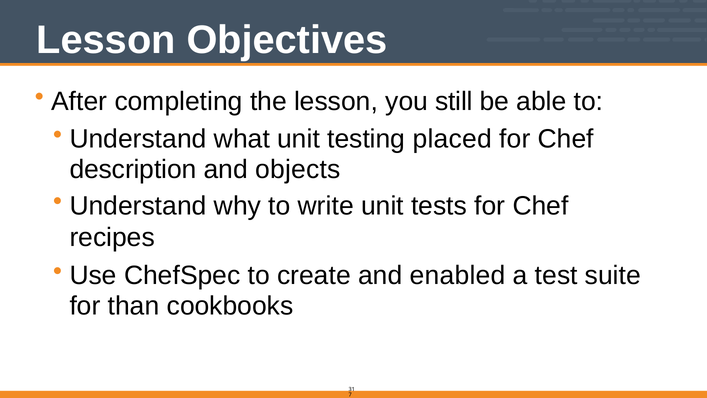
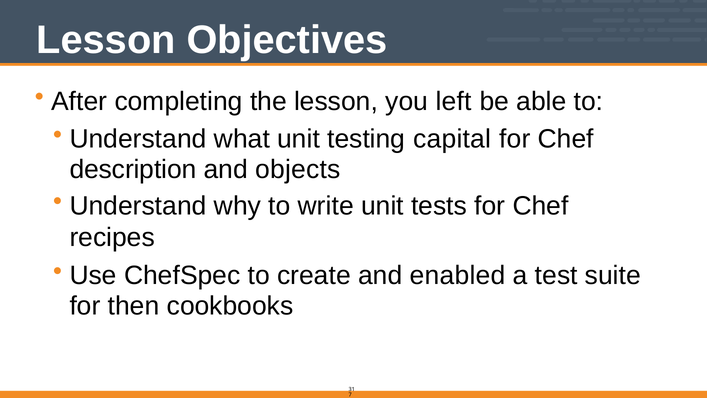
still: still -> left
placed: placed -> capital
than: than -> then
